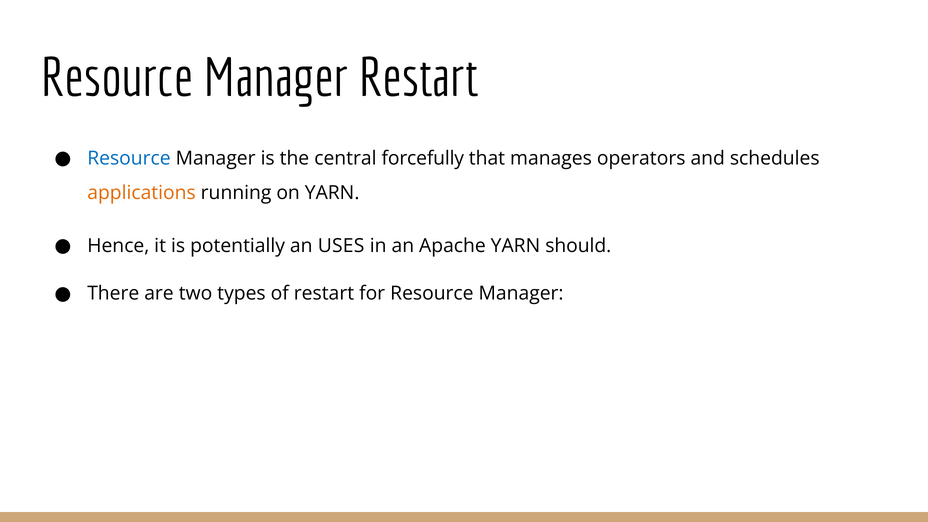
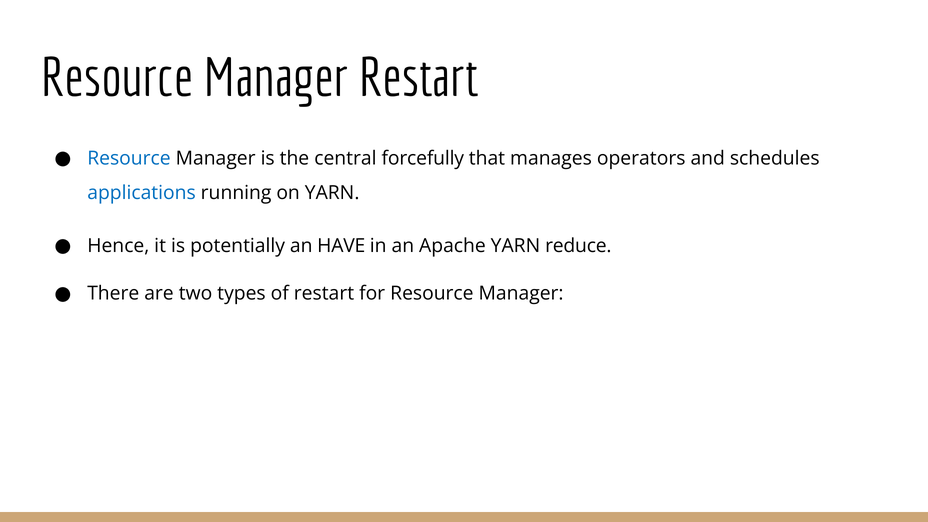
applications colour: orange -> blue
USES: USES -> HAVE
should: should -> reduce
